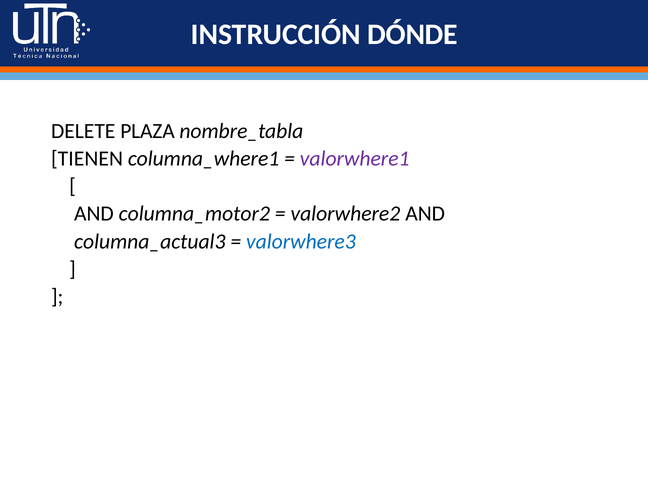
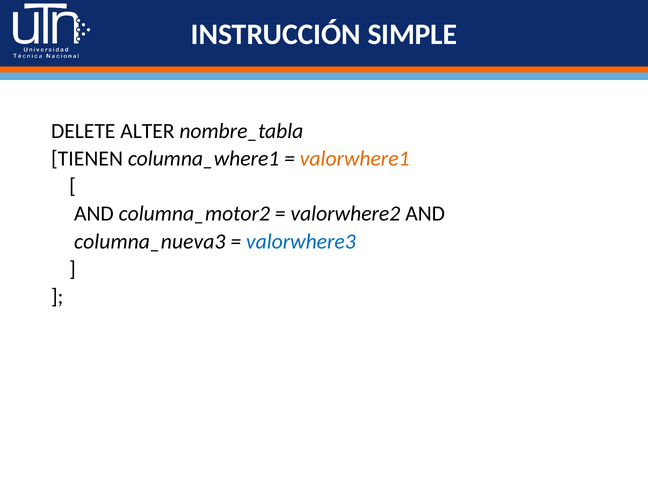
DÓNDE: DÓNDE -> SIMPLE
PLAZA: PLAZA -> ALTER
valorwhere1 colour: purple -> orange
columna_actual3: columna_actual3 -> columna_nueva3
